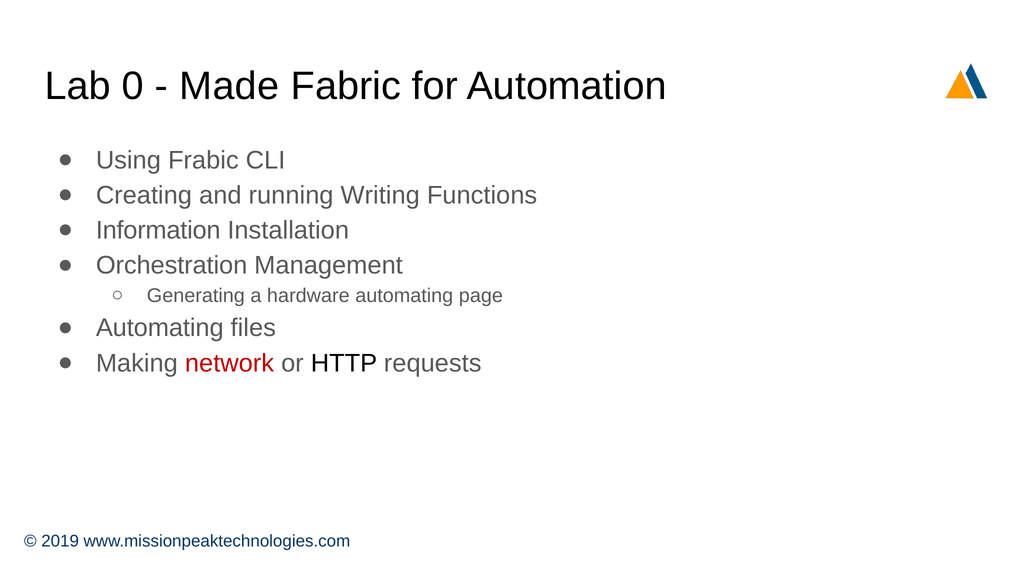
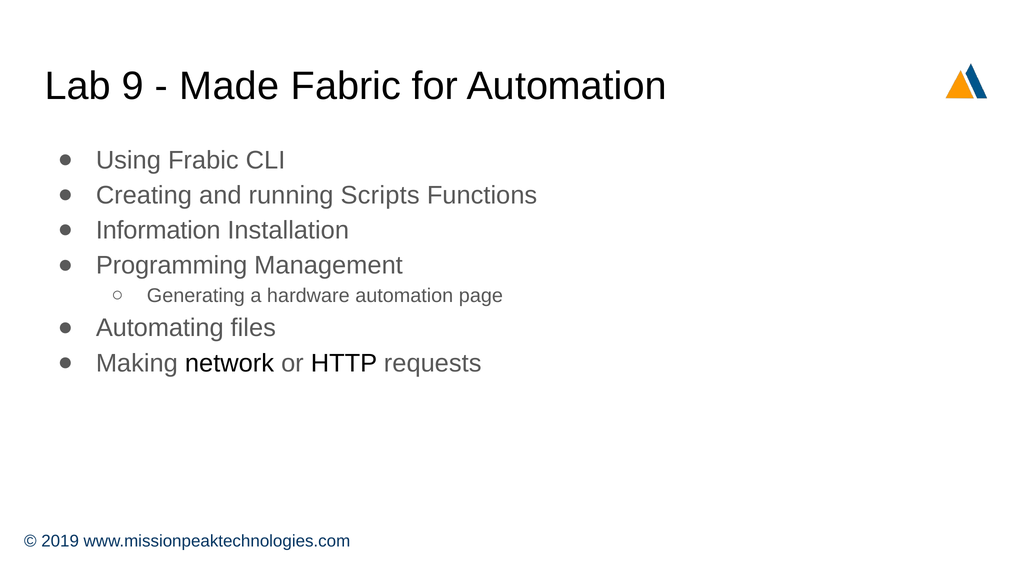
0: 0 -> 9
Writing: Writing -> Scripts
Orchestration: Orchestration -> Programming
hardware automating: automating -> automation
network colour: red -> black
